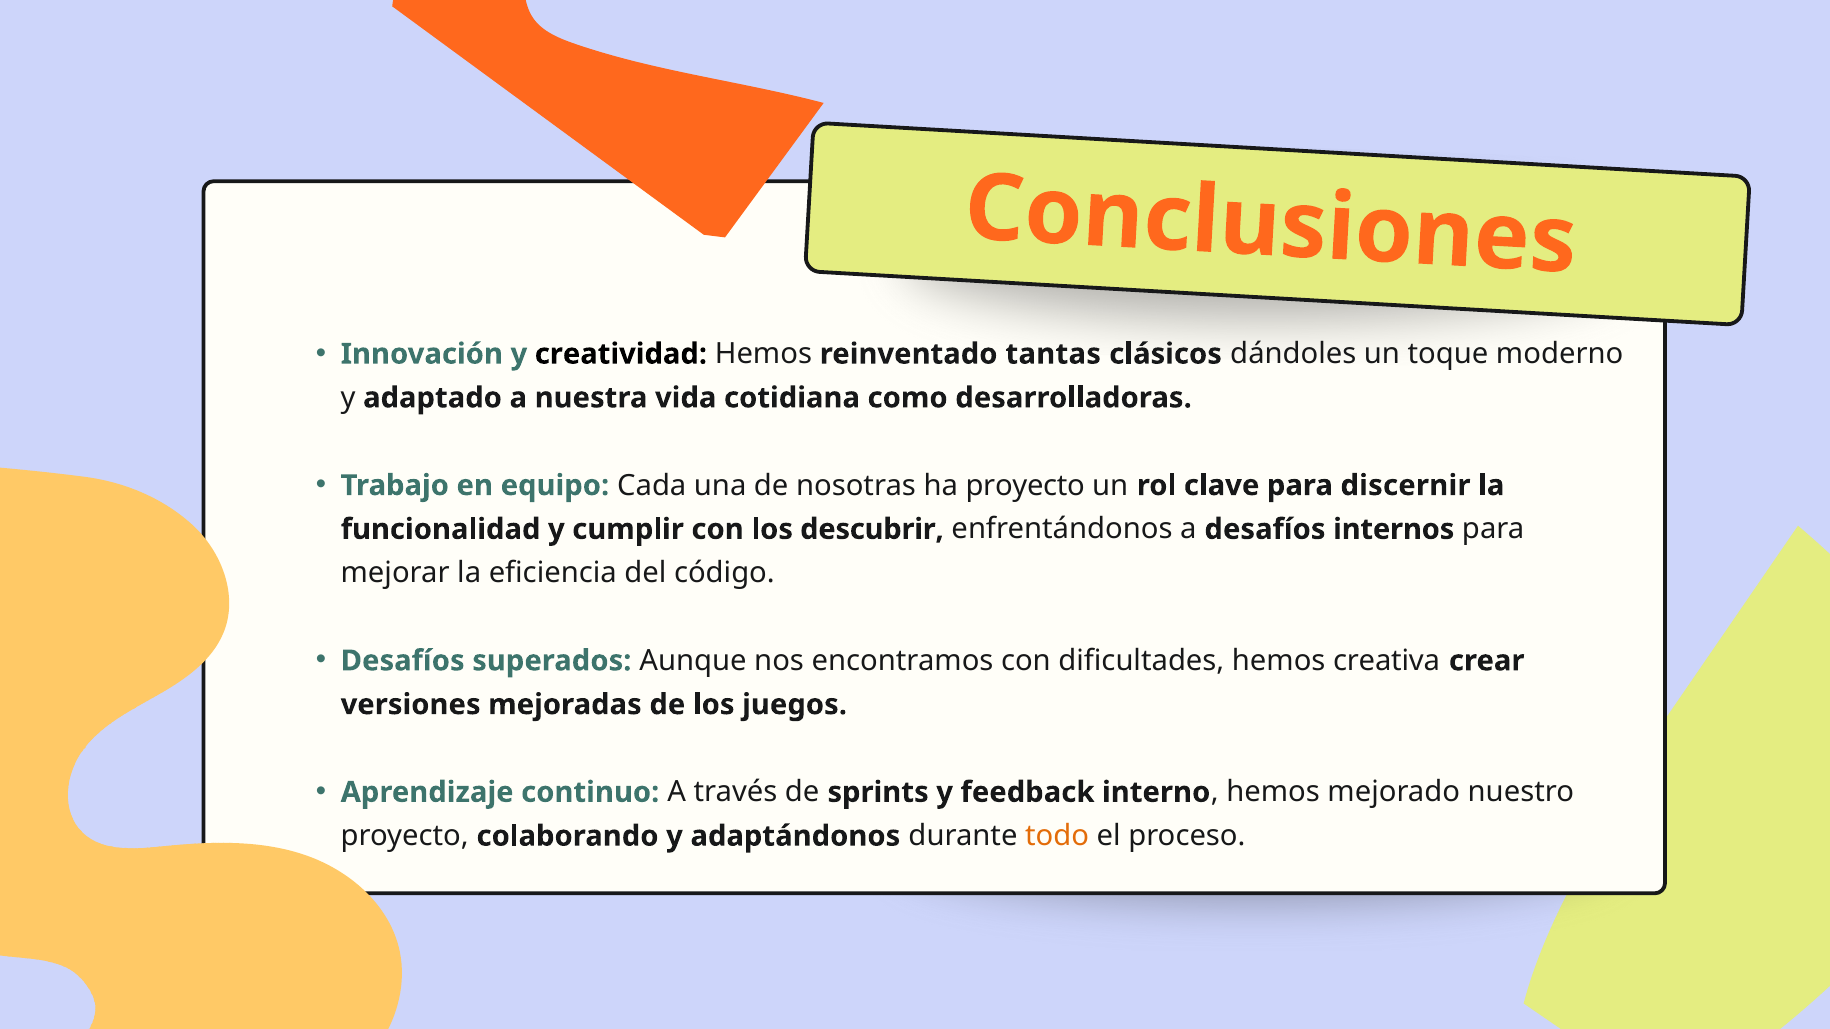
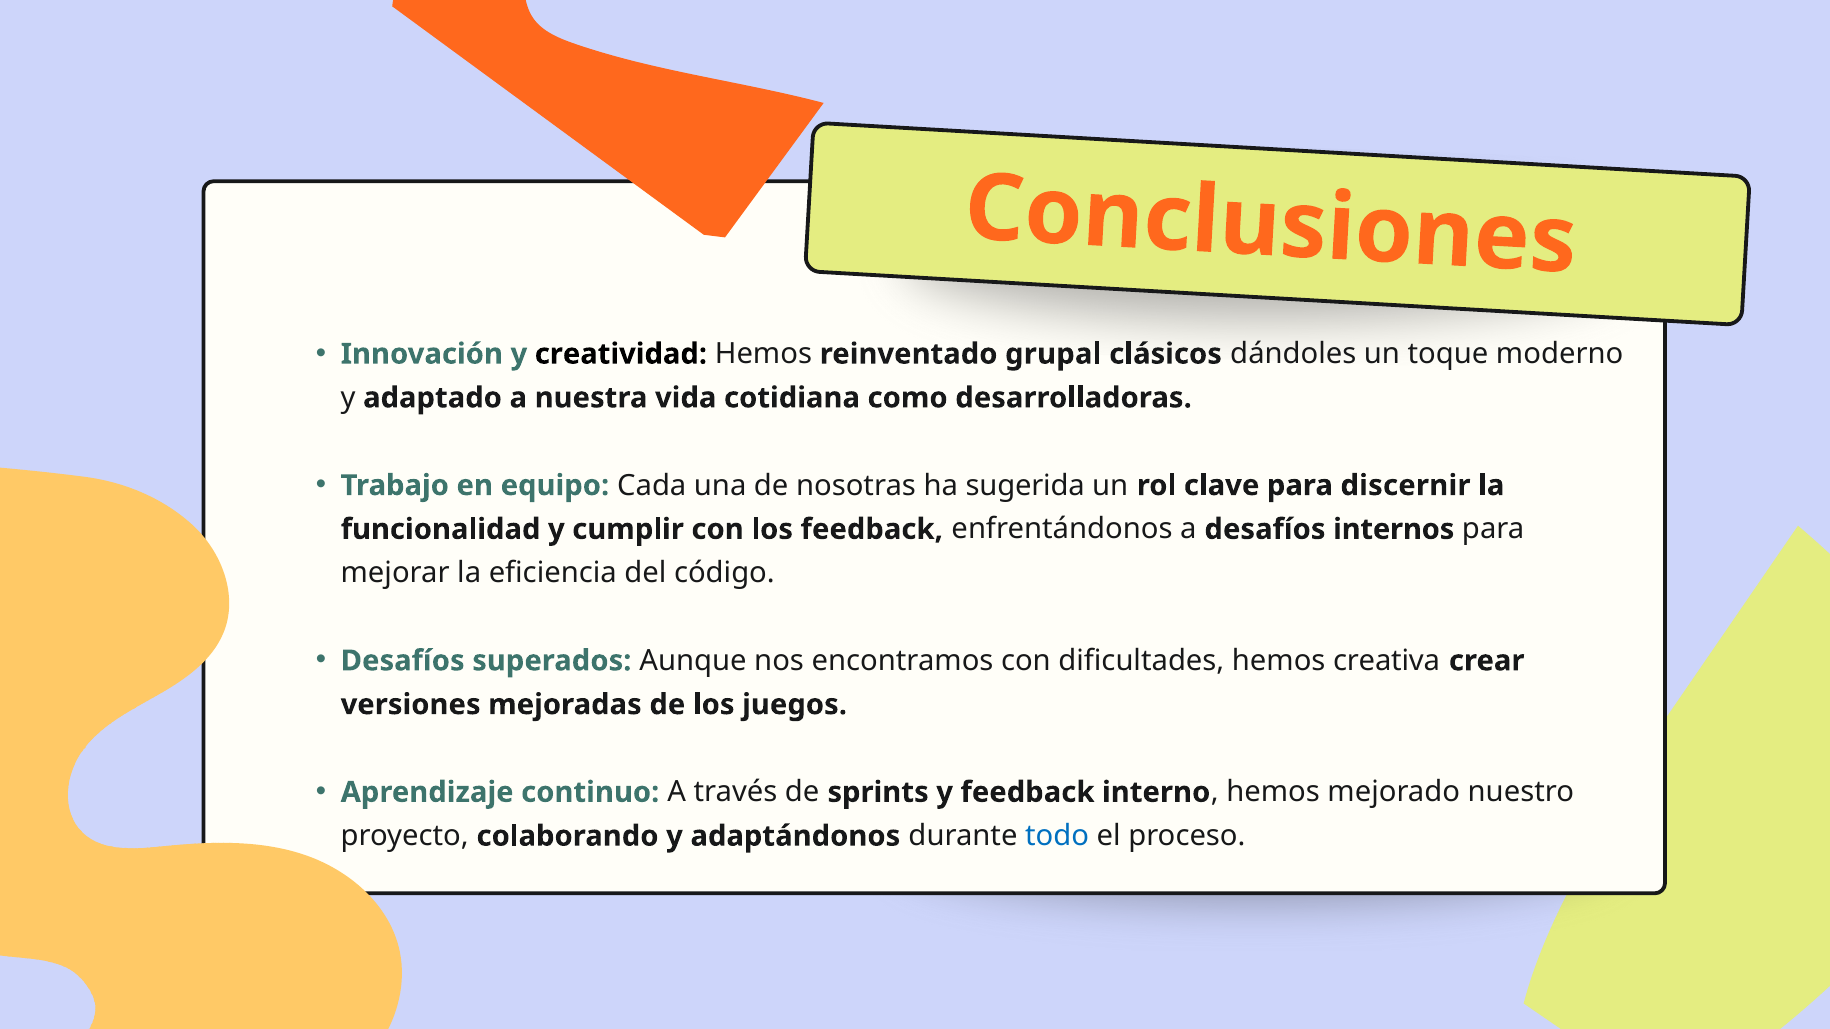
tantas: tantas -> grupal
ha proyecto: proyecto -> sugerida
los descubrir: descubrir -> feedback
todo colour: orange -> blue
